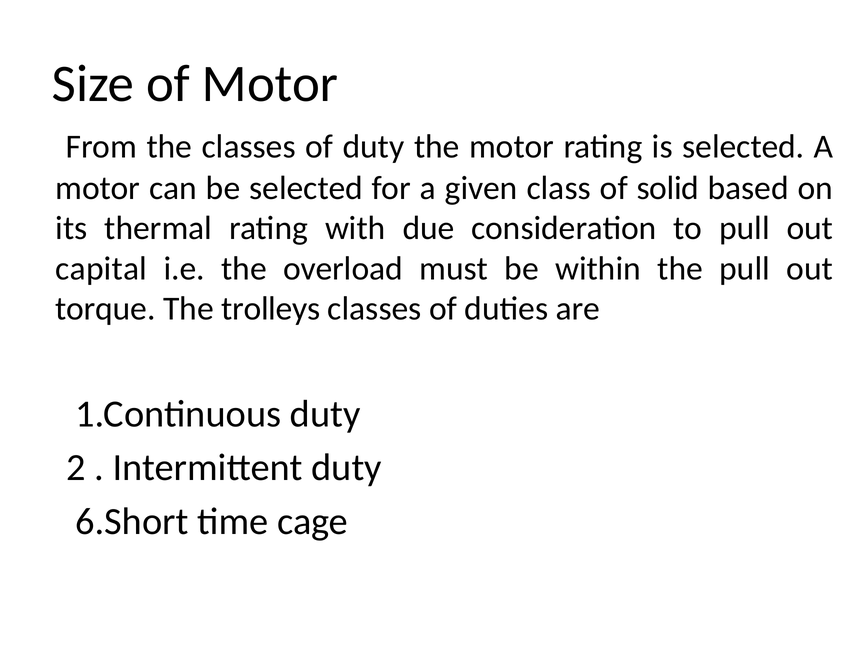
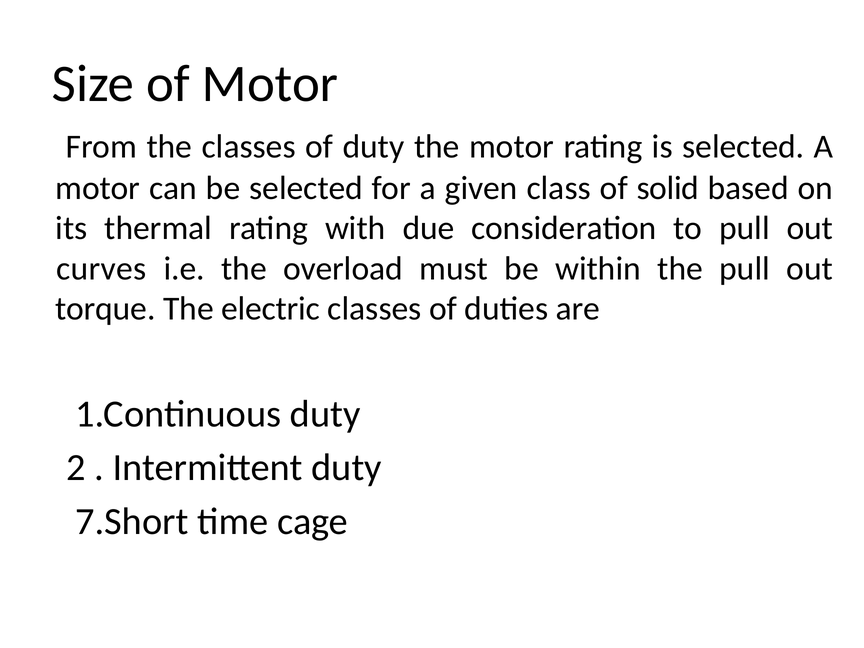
capital: capital -> curves
trolleys: trolleys -> electric
6.Short: 6.Short -> 7.Short
